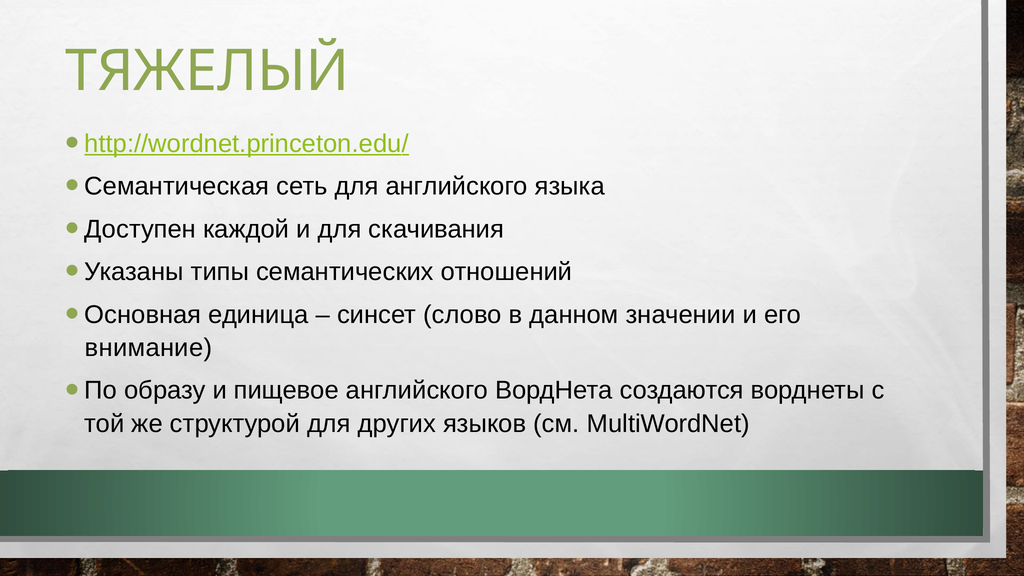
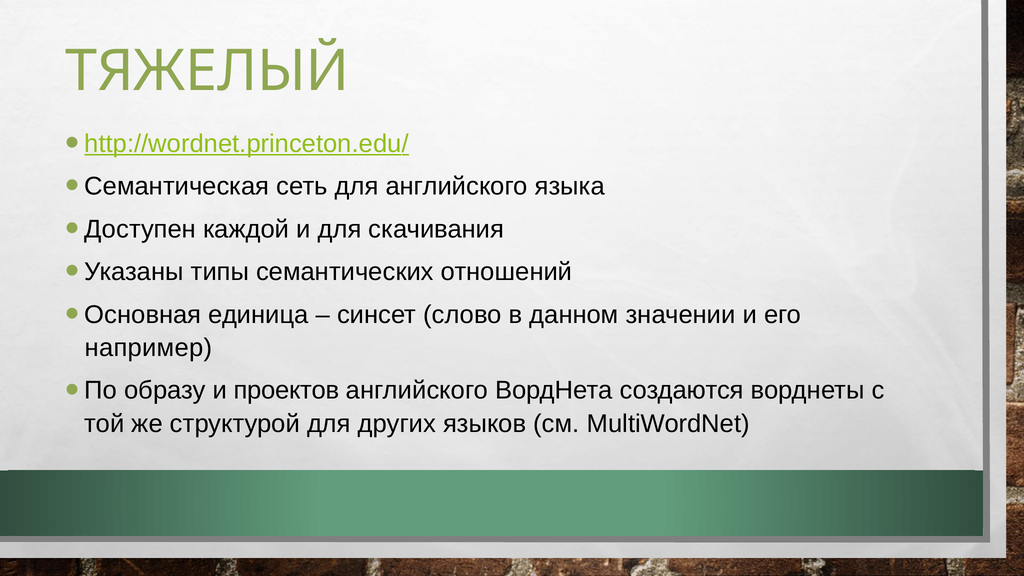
внимание: внимание -> например
пищевое: пищевое -> проектов
